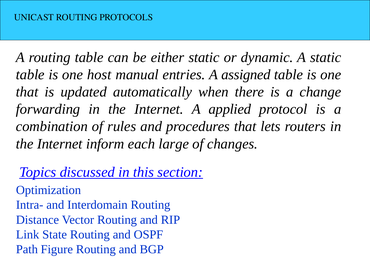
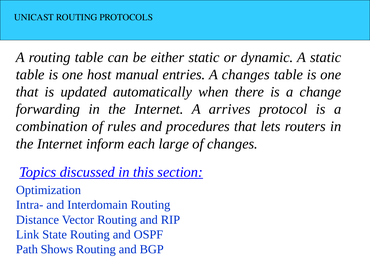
A assigned: assigned -> changes
applied: applied -> arrives
Figure: Figure -> Shows
